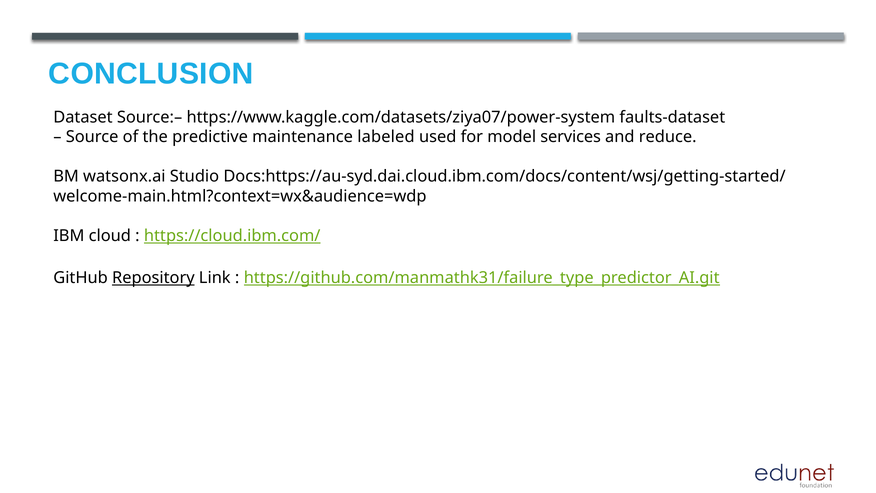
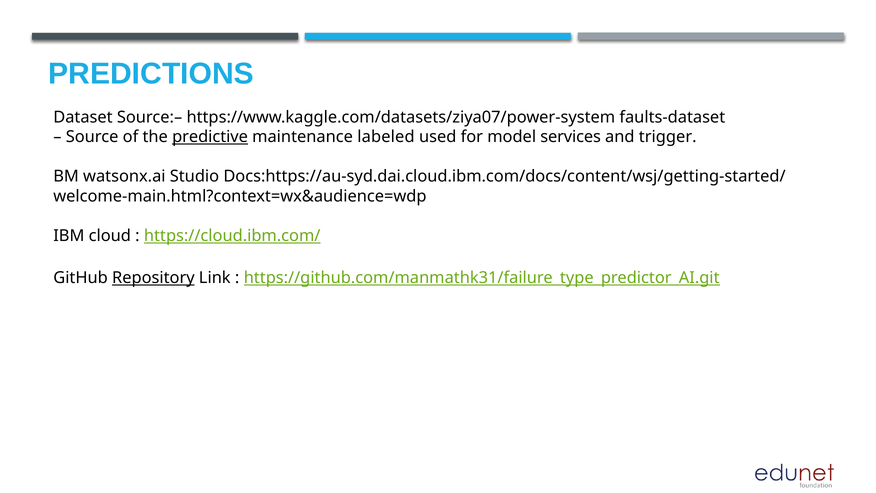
CONCLUSION: CONCLUSION -> PREDICTIONS
predictive underline: none -> present
reduce: reduce -> trigger
